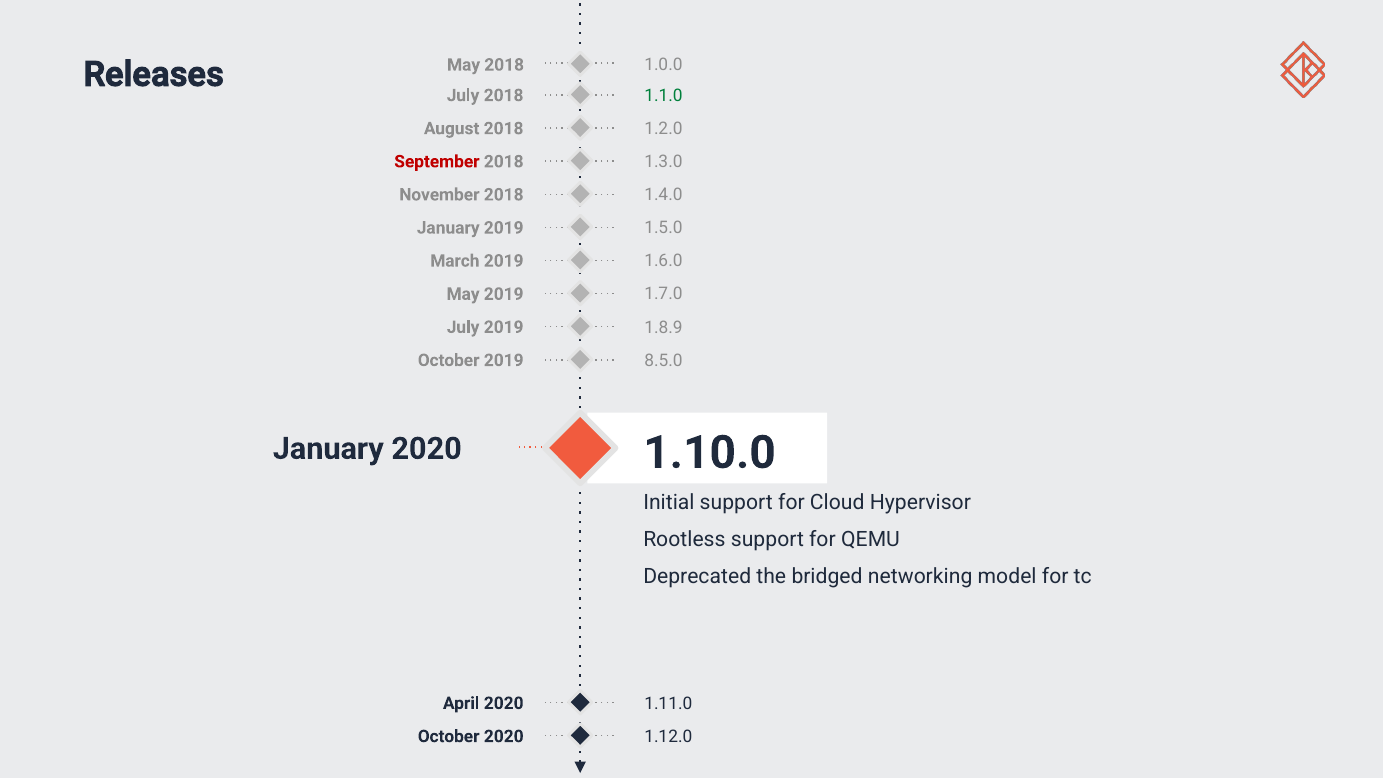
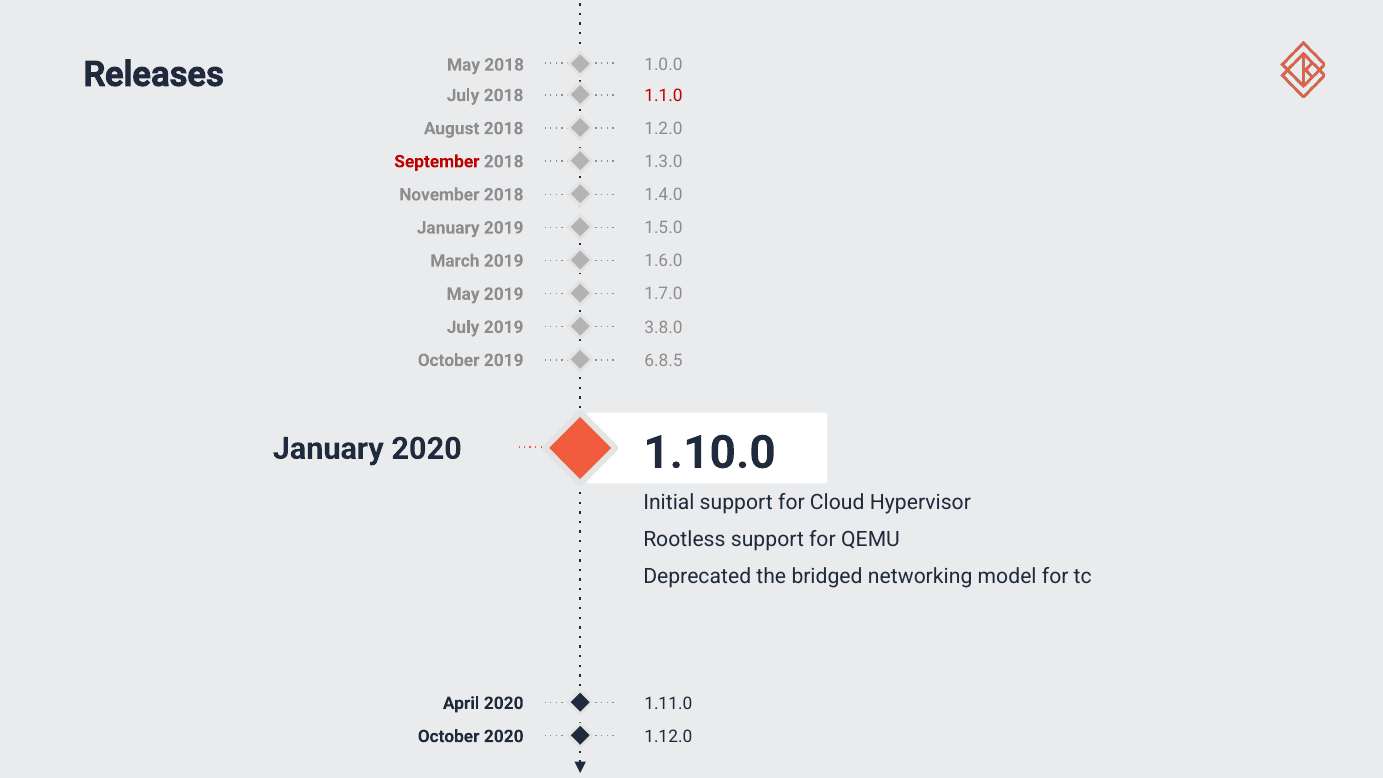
1.1.0 colour: green -> red
1.8.9: 1.8.9 -> 3.8.0
8.5.0: 8.5.0 -> 6.8.5
